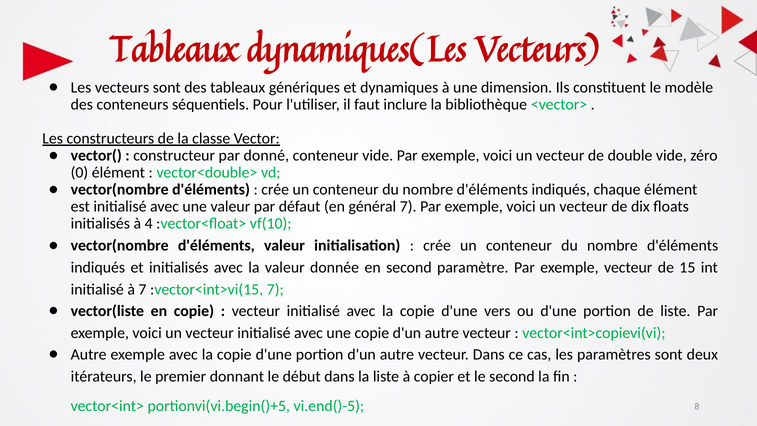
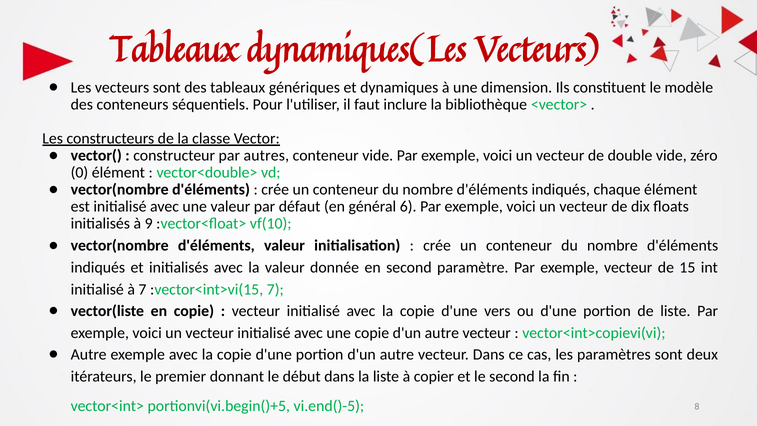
donné: donné -> autres
général 7: 7 -> 6
4: 4 -> 9
